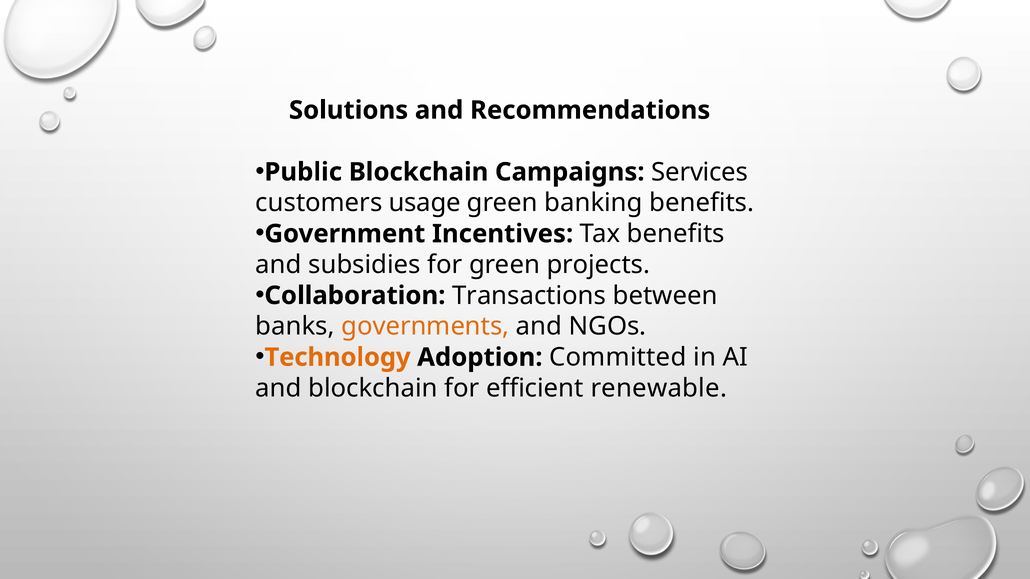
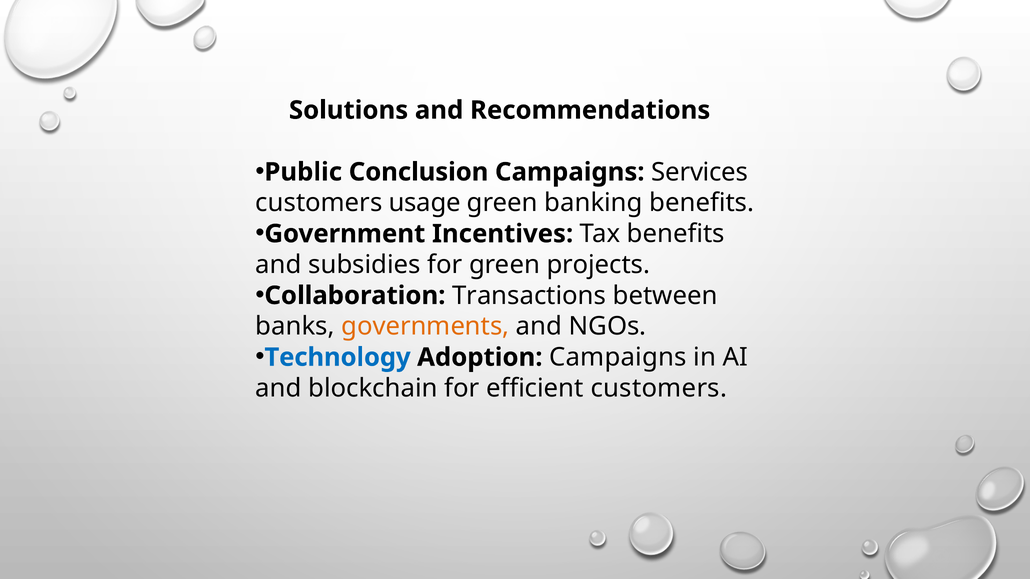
Public Blockchain: Blockchain -> Conclusion
Technology colour: orange -> blue
Adoption Committed: Committed -> Campaigns
efficient renewable: renewable -> customers
